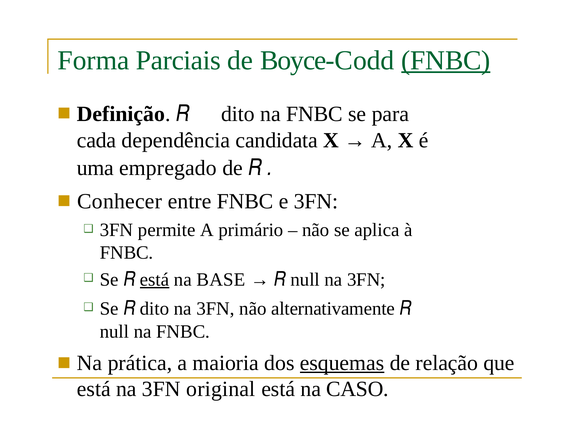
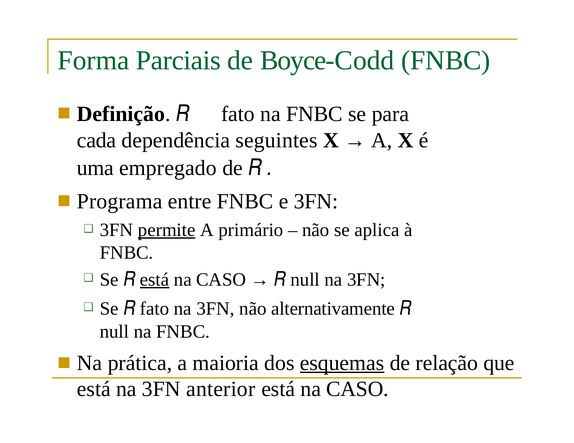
FNBC at (446, 61) underline: present -> none
Definição R dito: dito -> fato
candidata: candidata -> seguintes
Conhecer: Conhecer -> Programa
permite underline: none -> present
BASE at (221, 280): BASE -> CASO
Se R dito: dito -> fato
original: original -> anterior
